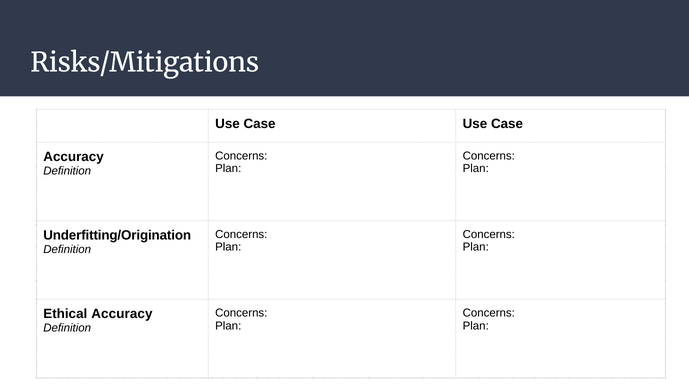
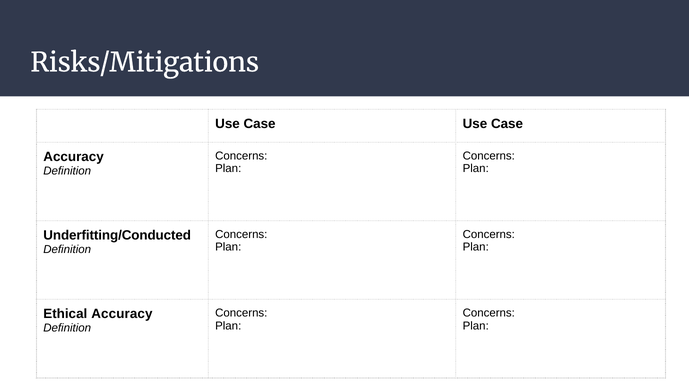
Underfitting/Origination: Underfitting/Origination -> Underfitting/Conducted
